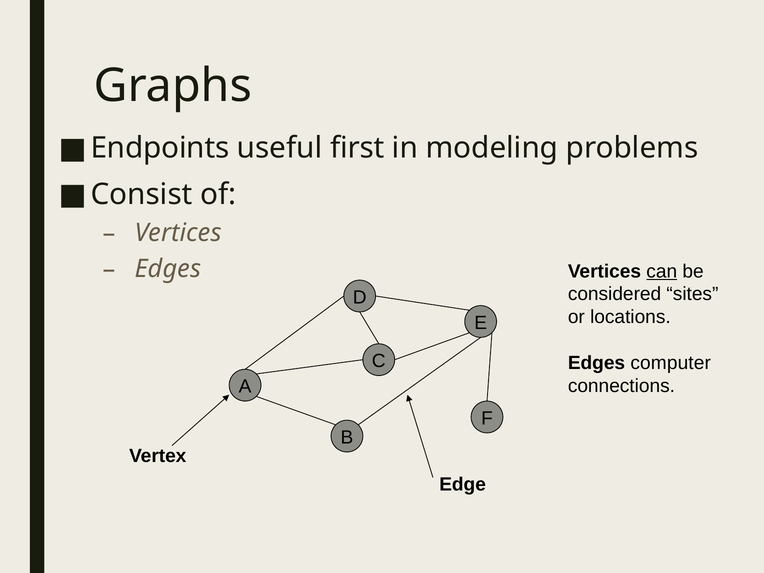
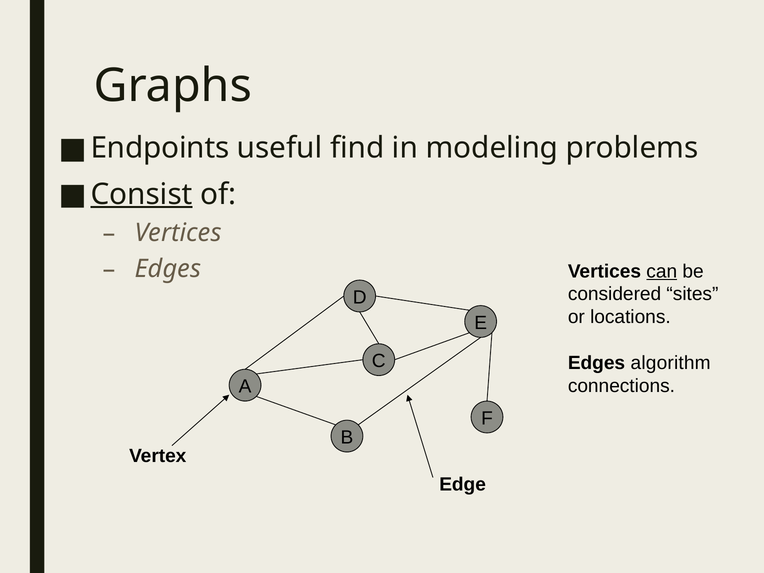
first: first -> find
Consist underline: none -> present
computer: computer -> algorithm
